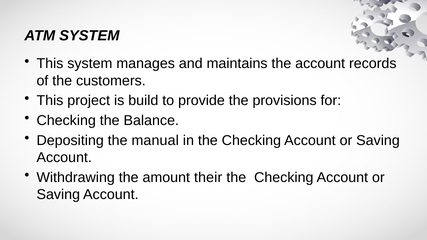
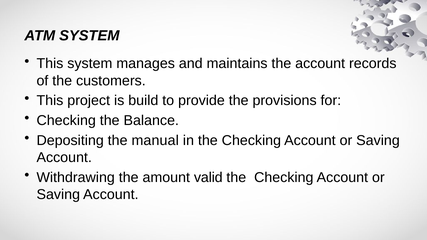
their: their -> valid
